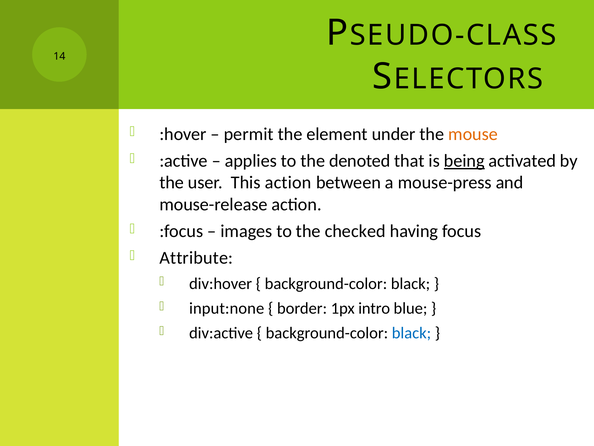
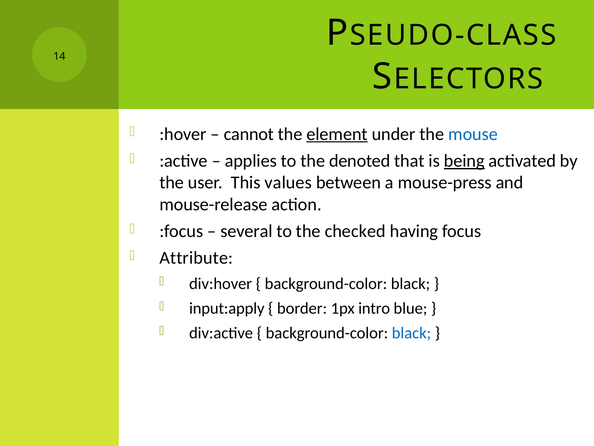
permit: permit -> cannot
element underline: none -> present
mouse colour: orange -> blue
This action: action -> values
images: images -> several
input:none: input:none -> input:apply
